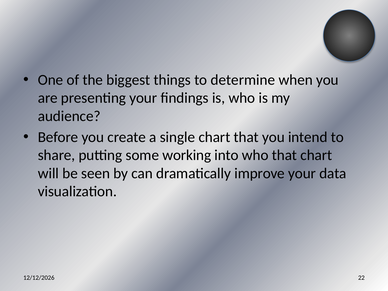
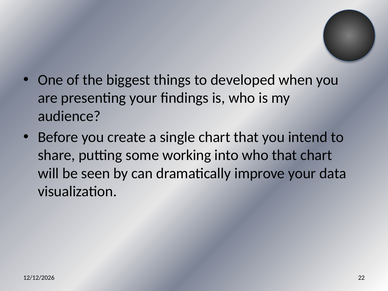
determine: determine -> developed
